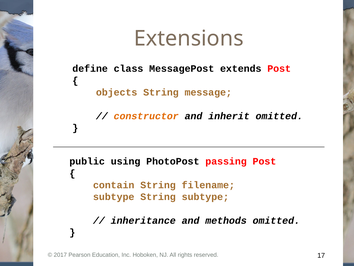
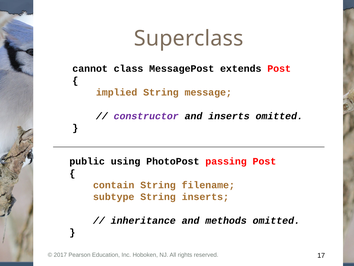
Extensions: Extensions -> Superclass
define: define -> cannot
objects: objects -> implied
constructor colour: orange -> purple
and inherit: inherit -> inserts
String subtype: subtype -> inserts
